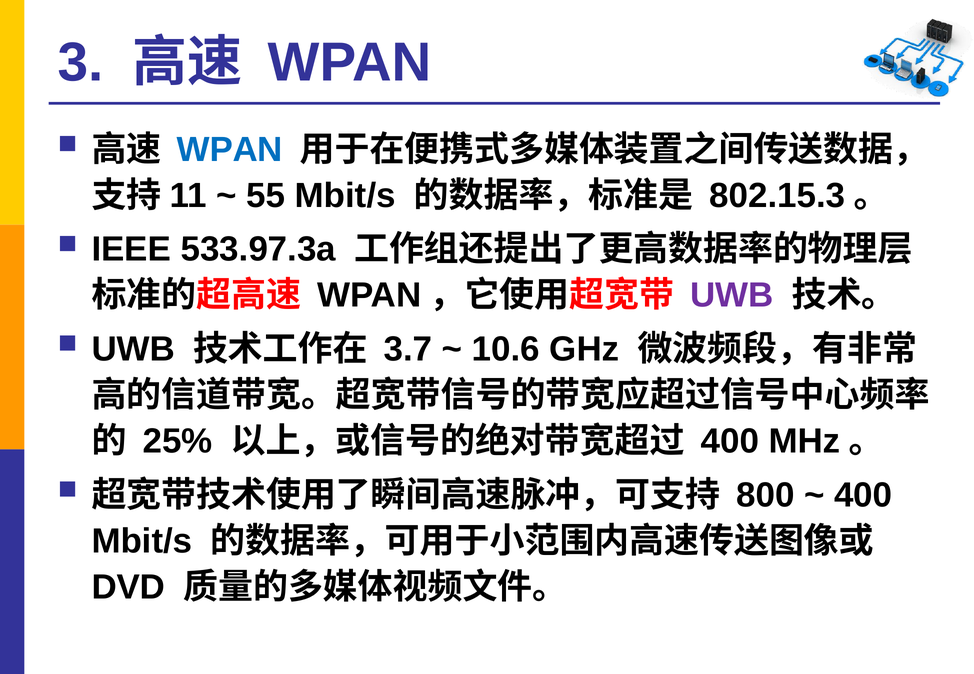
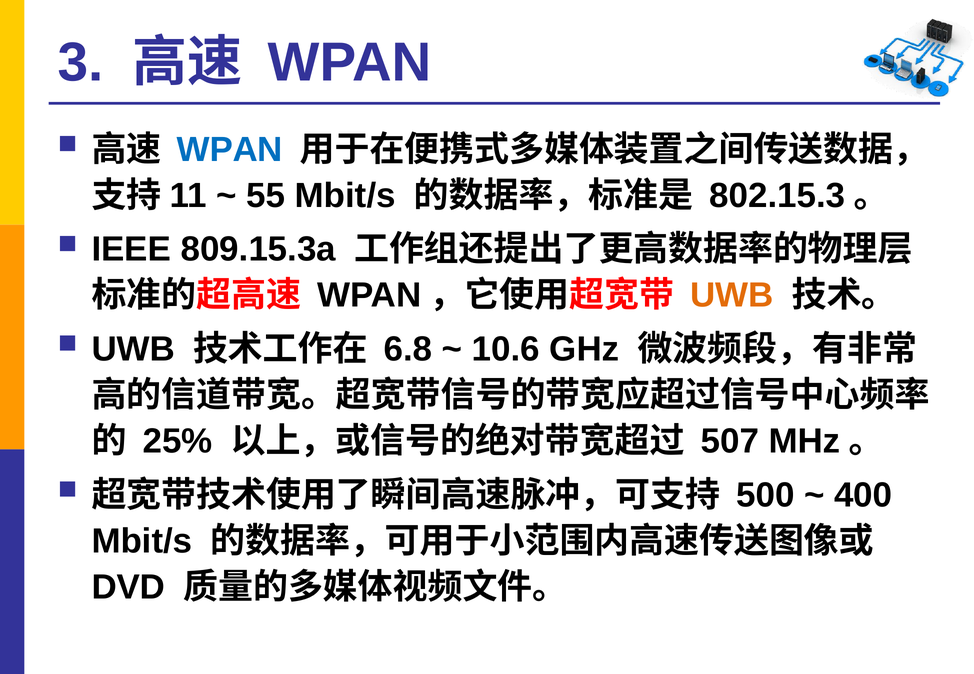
533.97.3a: 533.97.3a -> 809.15.3a
UWB at (732, 296) colour: purple -> orange
3.7: 3.7 -> 6.8
400 at (730, 442): 400 -> 507
800: 800 -> 500
